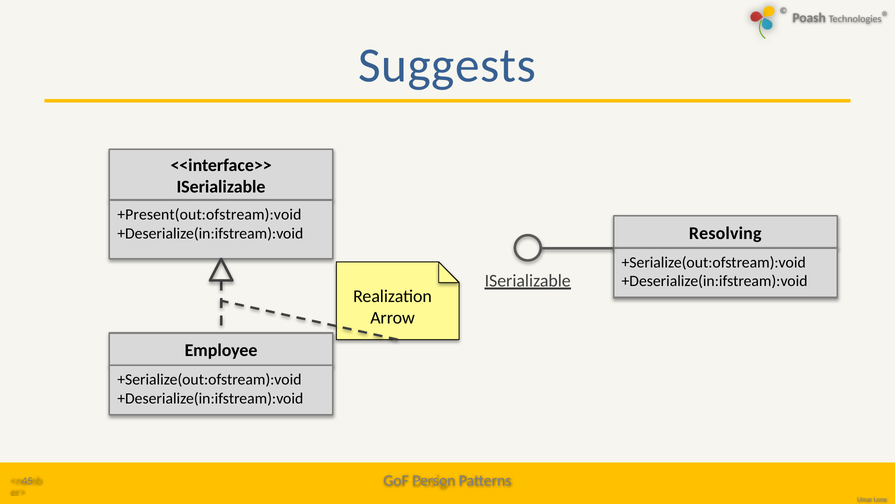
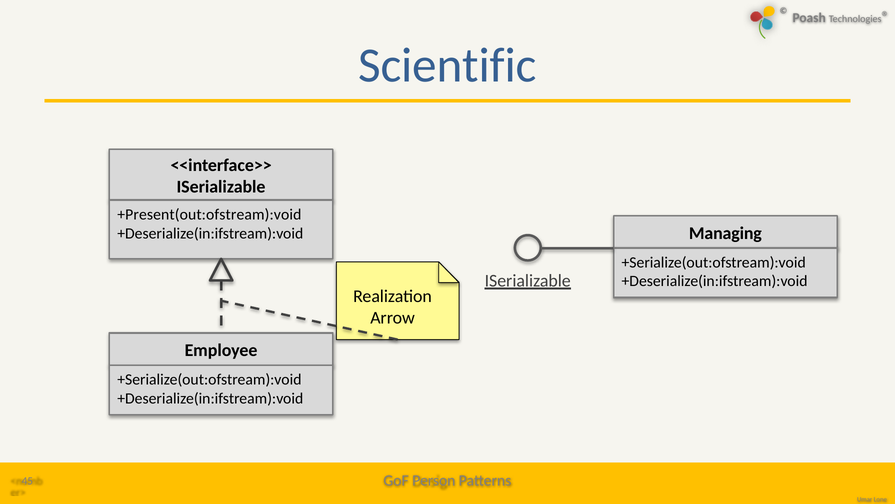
Suggests: Suggests -> Scientific
Resolving: Resolving -> Managing
